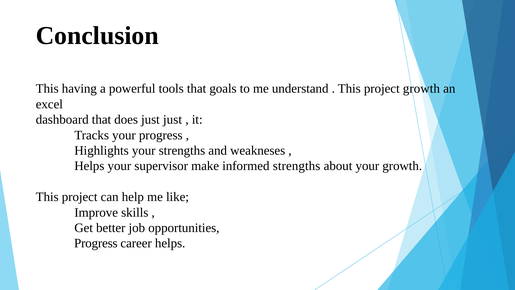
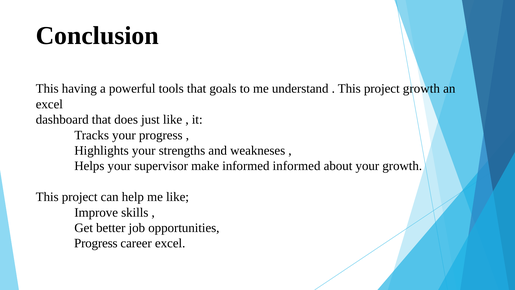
just just: just -> like
informed strengths: strengths -> informed
career helps: helps -> excel
